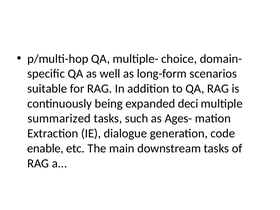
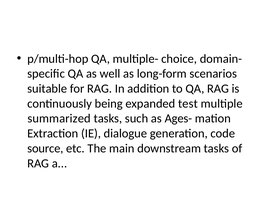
deci: deci -> test
enable: enable -> source
